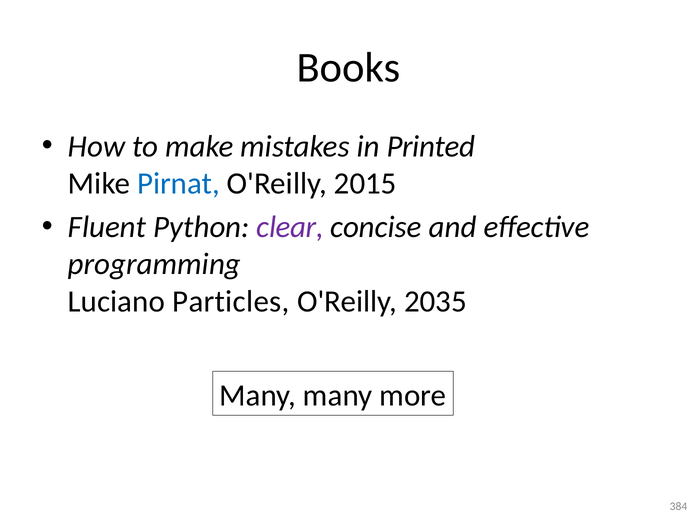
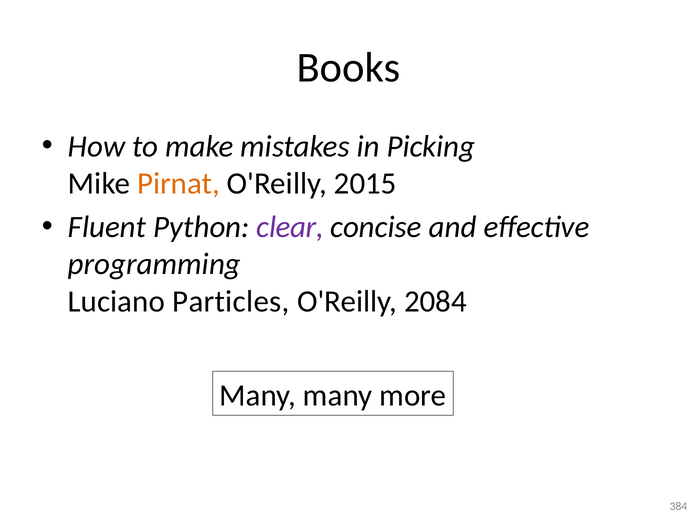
Printed: Printed -> Picking
Pirnat colour: blue -> orange
2035: 2035 -> 2084
